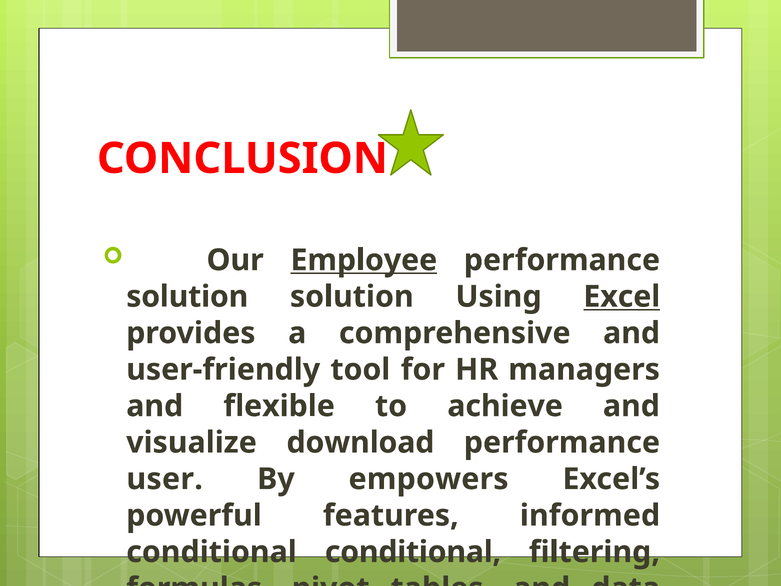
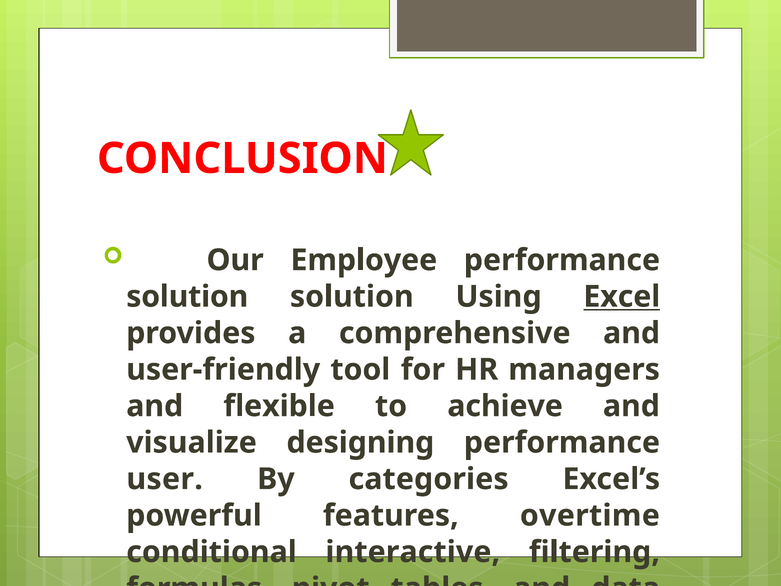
Employee underline: present -> none
download: download -> designing
empowers: empowers -> categories
informed: informed -> overtime
conditional conditional: conditional -> interactive
